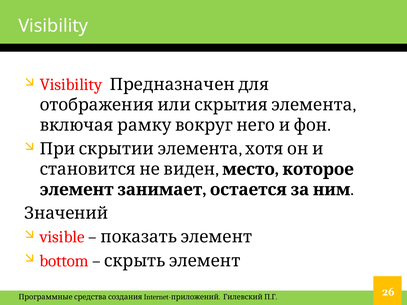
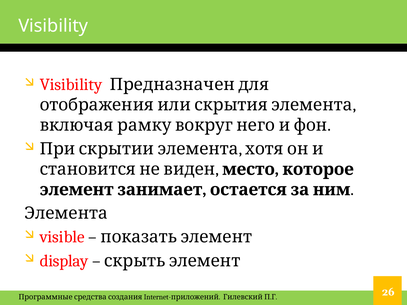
Значений: Значений -> Элемента
bottom: bottom -> display
